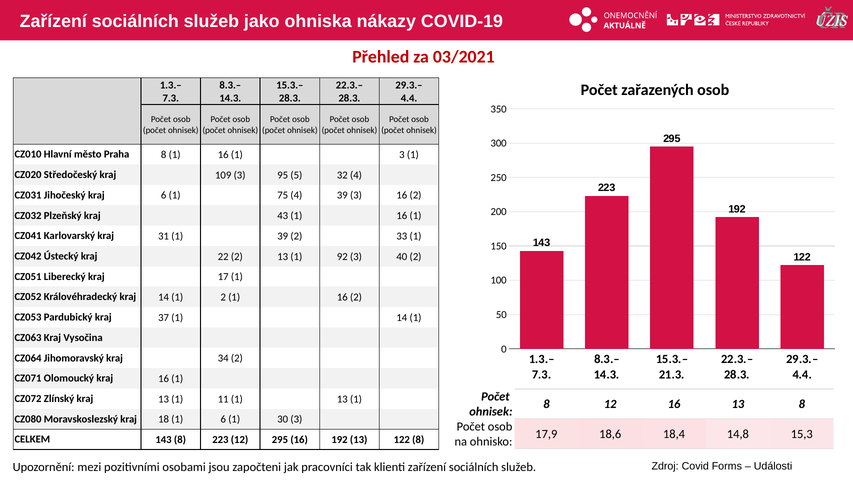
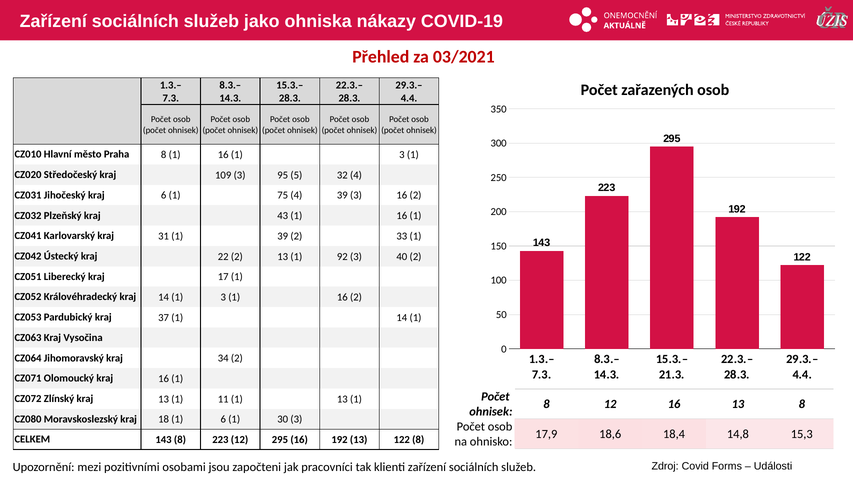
14 1 2: 2 -> 3
